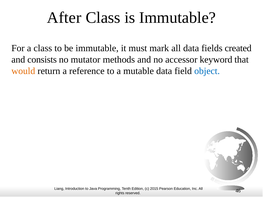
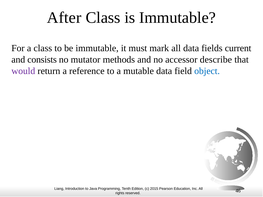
created: created -> current
keyword: keyword -> describe
would colour: orange -> purple
